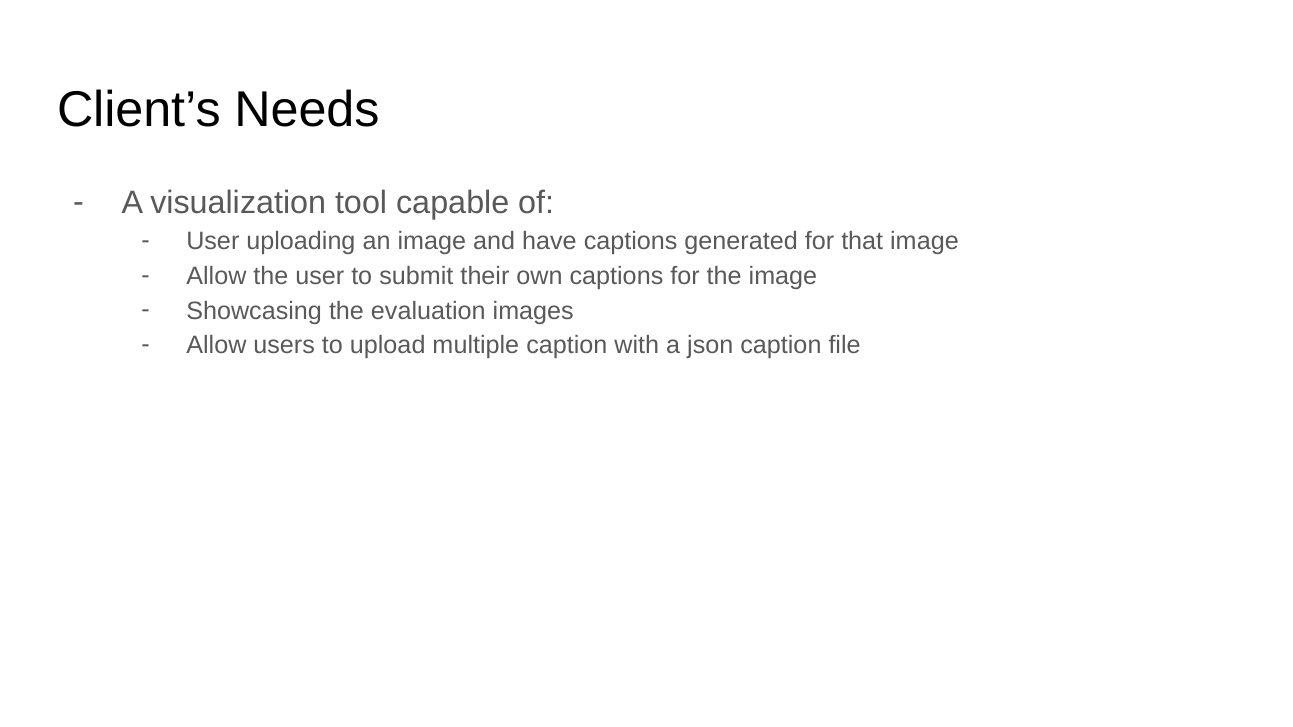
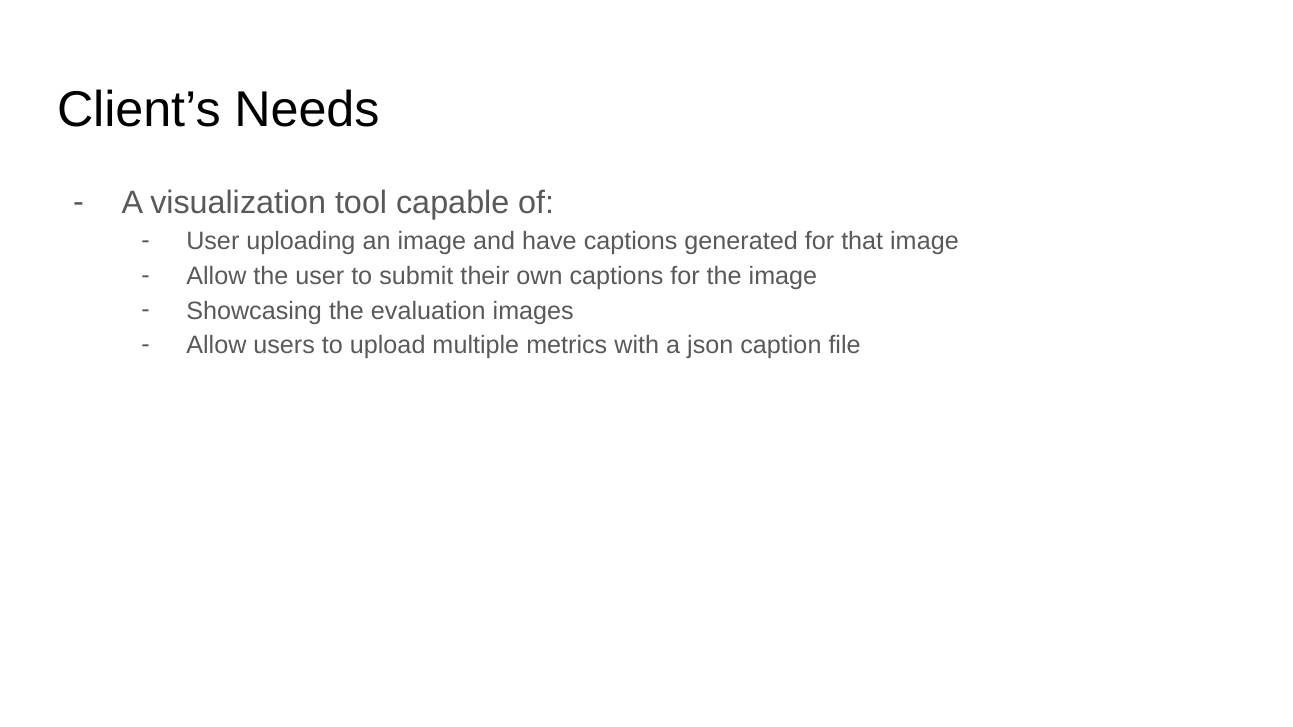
multiple caption: caption -> metrics
